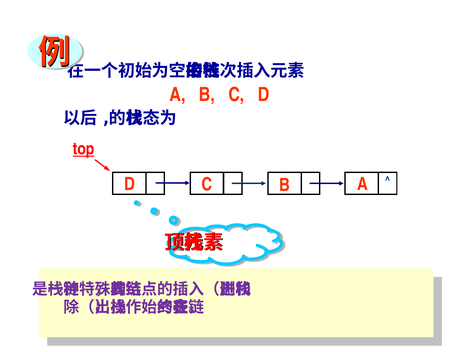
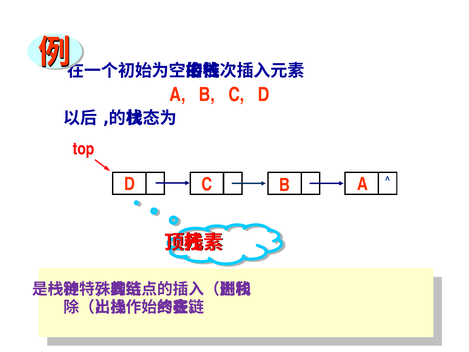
top underline: present -> none
